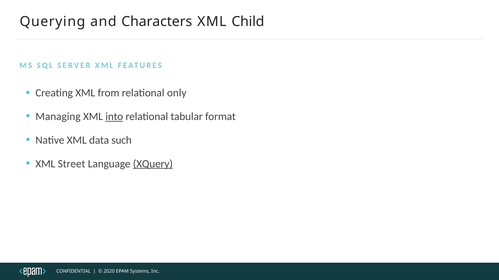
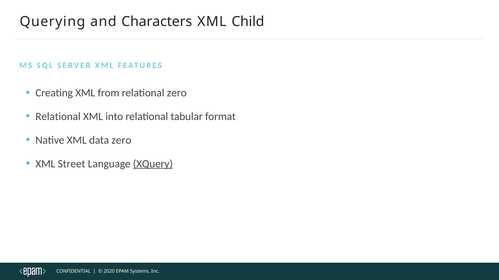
relational only: only -> zero
Managing at (58, 117): Managing -> Relational
into underline: present -> none
data such: such -> zero
